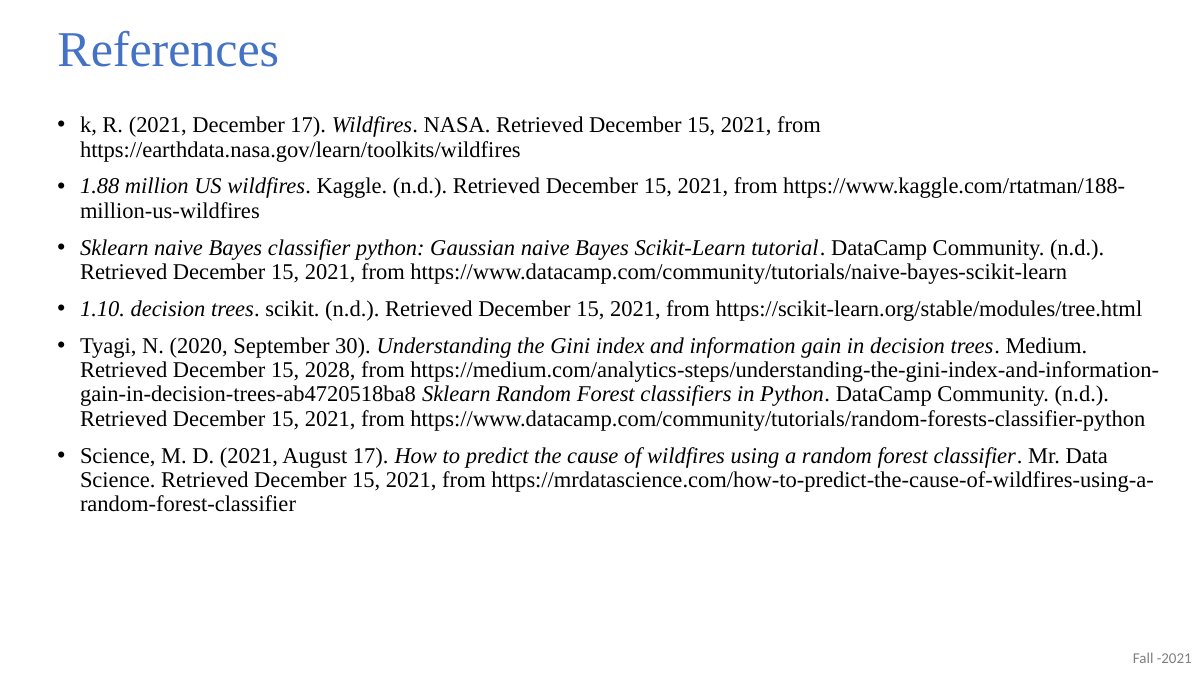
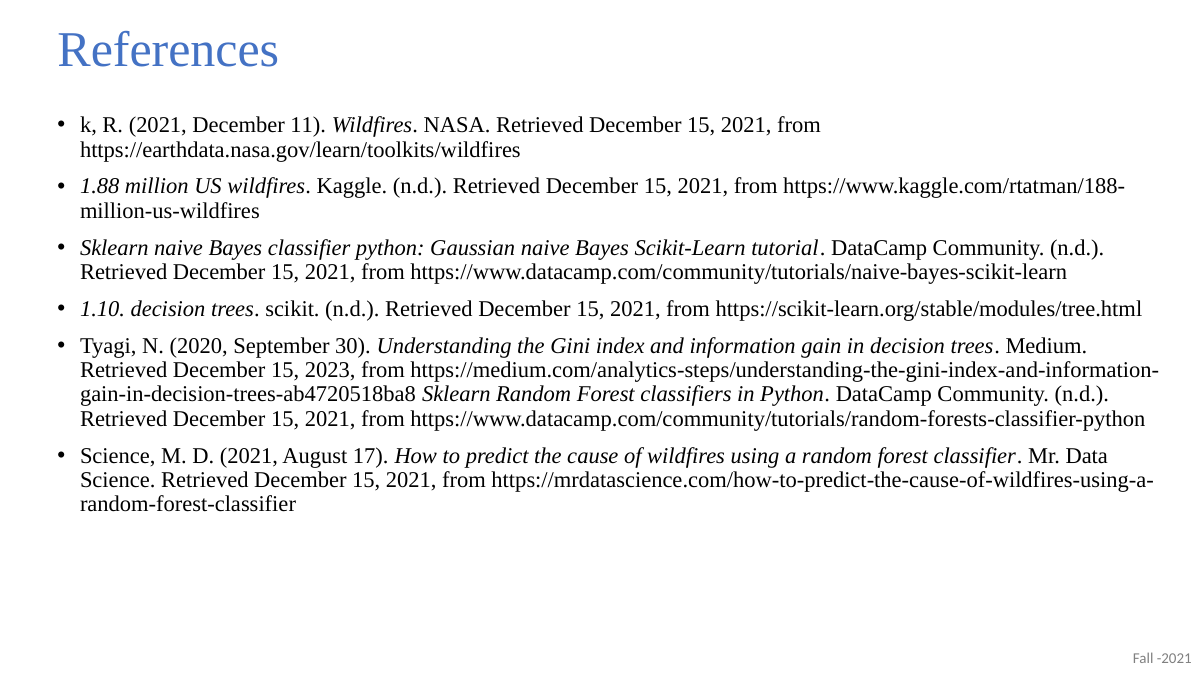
December 17: 17 -> 11
2028: 2028 -> 2023
